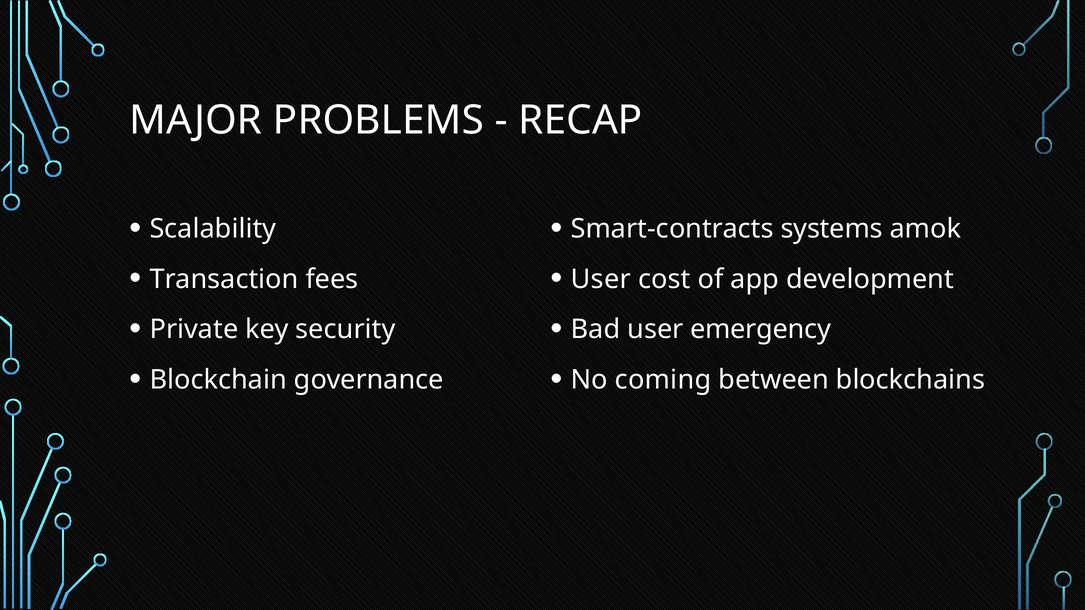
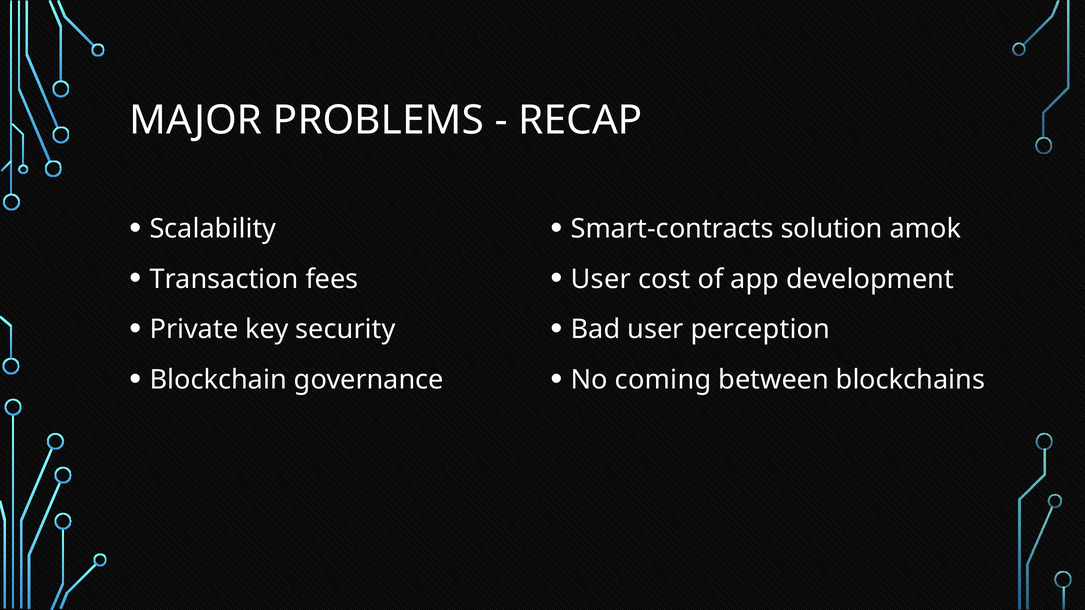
systems: systems -> solution
emergency: emergency -> perception
